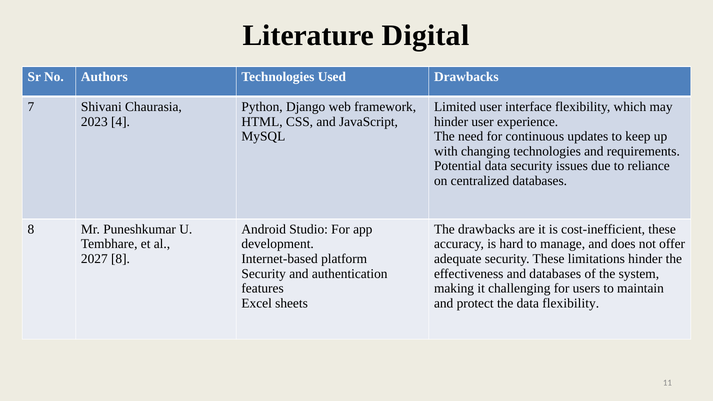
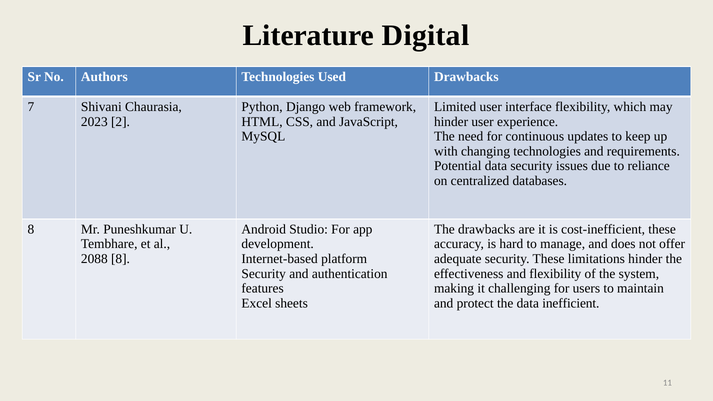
4: 4 -> 2
2027: 2027 -> 2088
and databases: databases -> flexibility
data flexibility: flexibility -> inefficient
